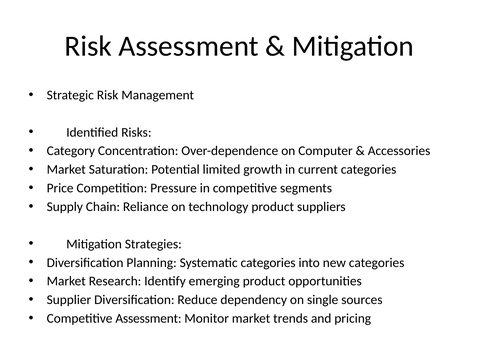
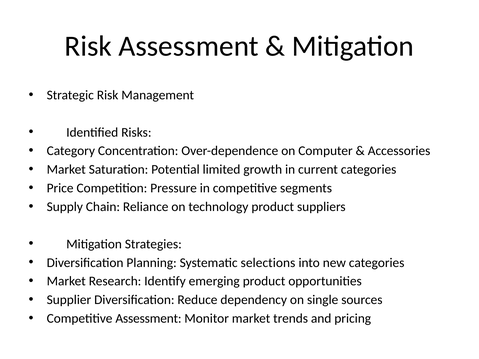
Systematic categories: categories -> selections
